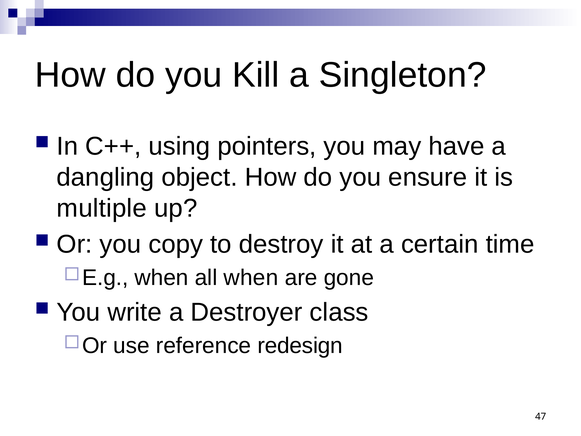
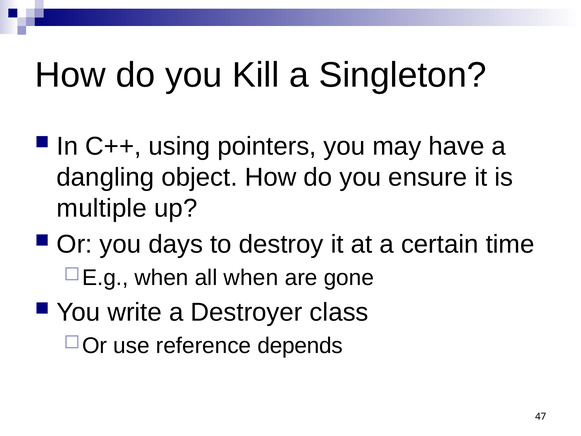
copy: copy -> days
redesign: redesign -> depends
